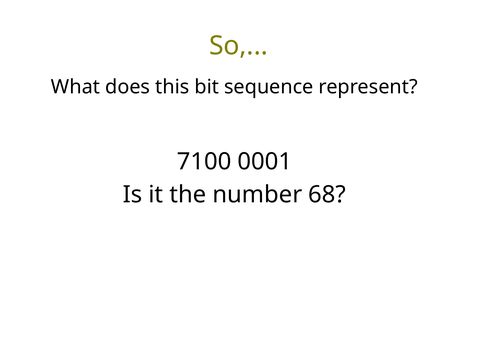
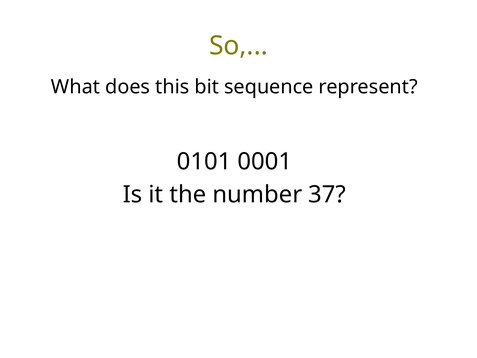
7100: 7100 -> 0101
68: 68 -> 37
